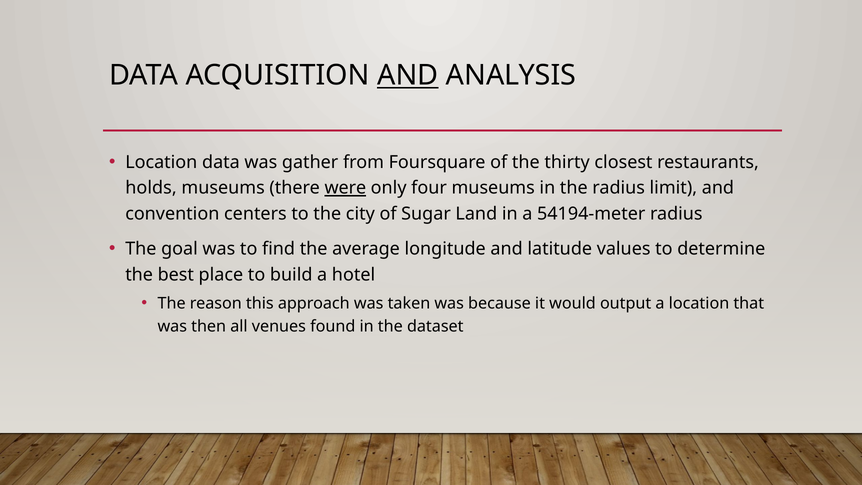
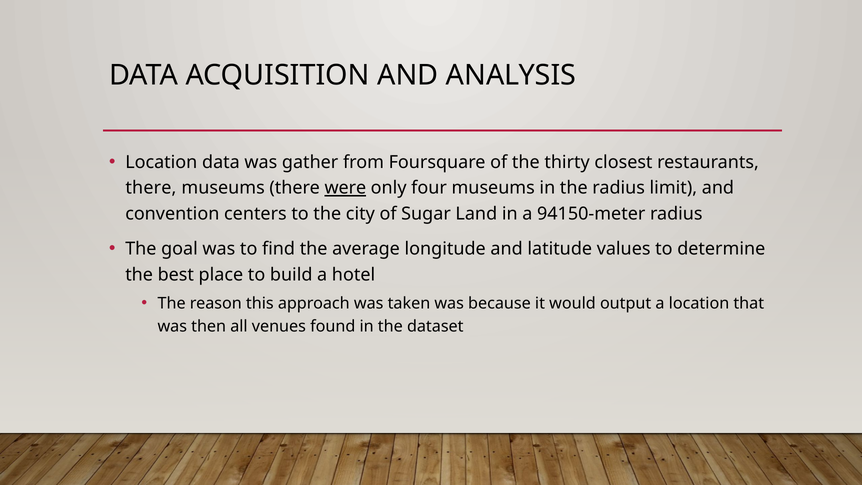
AND at (408, 75) underline: present -> none
holds at (151, 188): holds -> there
54194-meter: 54194-meter -> 94150-meter
